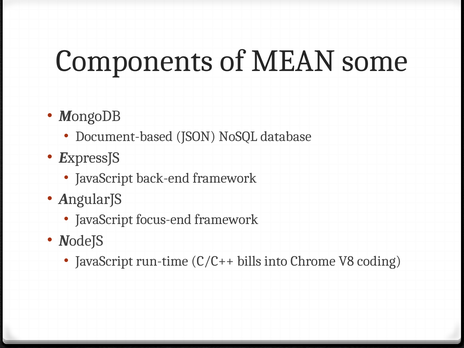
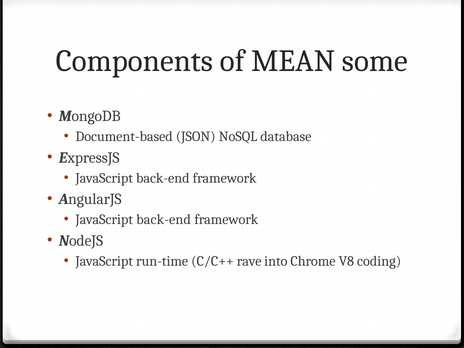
focus-end at (164, 220): focus-end -> back-end
bills: bills -> rave
